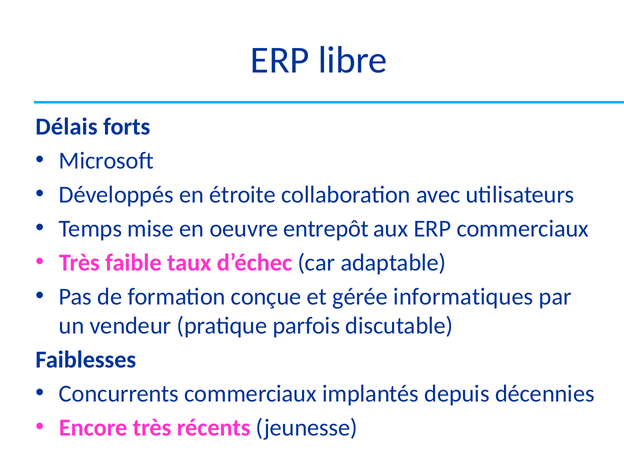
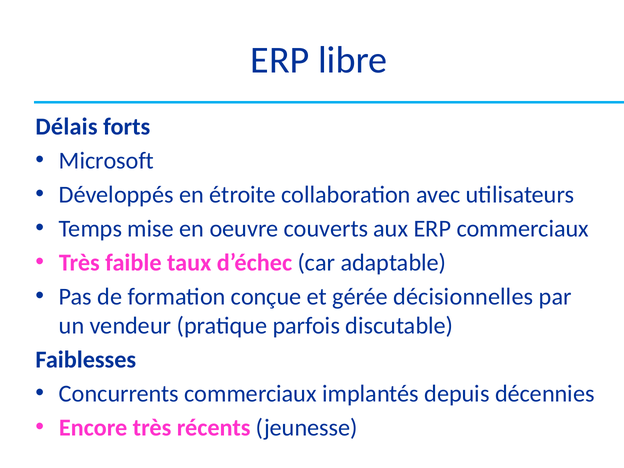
entrepôt: entrepôt -> couverts
informatiques: informatiques -> décisionnelles
